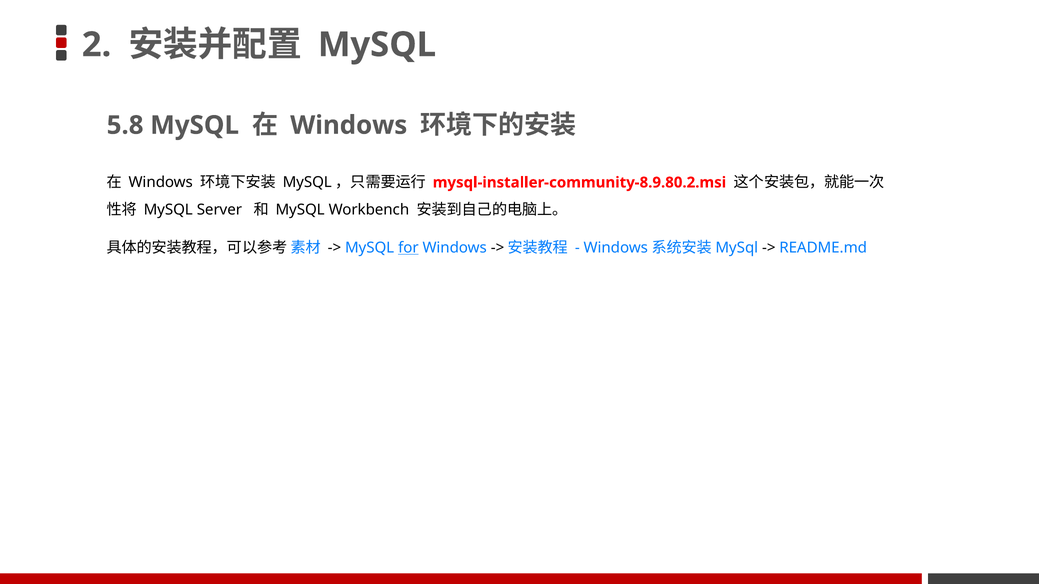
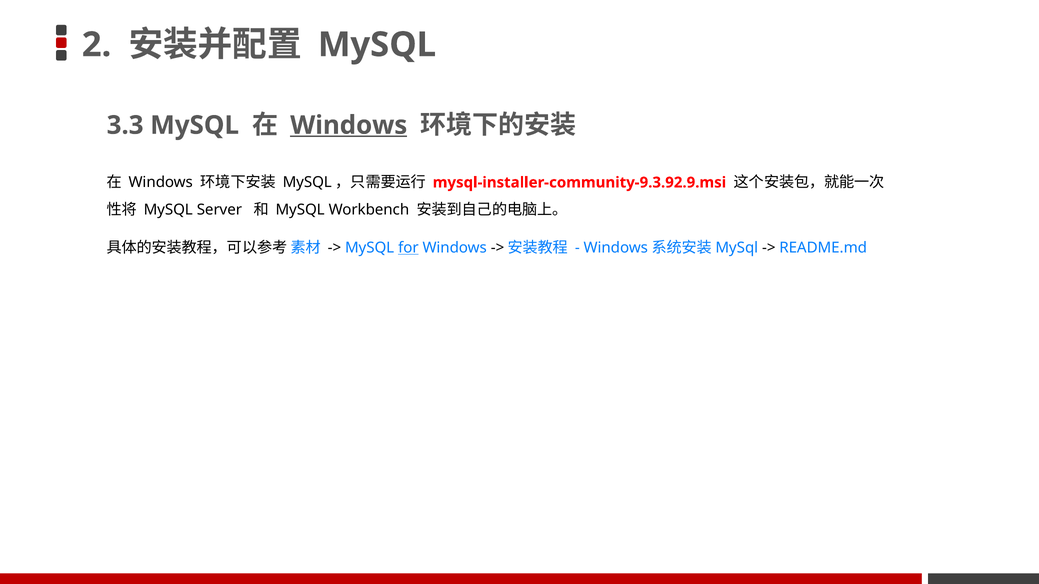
5.8: 5.8 -> 3.3
Windows at (349, 125) underline: none -> present
mysql-installer-community-8.9.80.2.msi: mysql-installer-community-8.9.80.2.msi -> mysql-installer-community-9.3.92.9.msi
